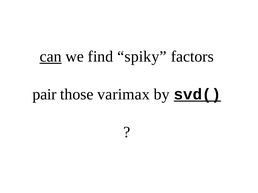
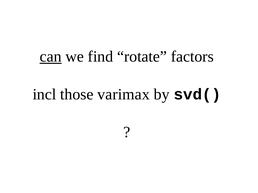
spiky: spiky -> rotate
pair: pair -> incl
svd( underline: present -> none
